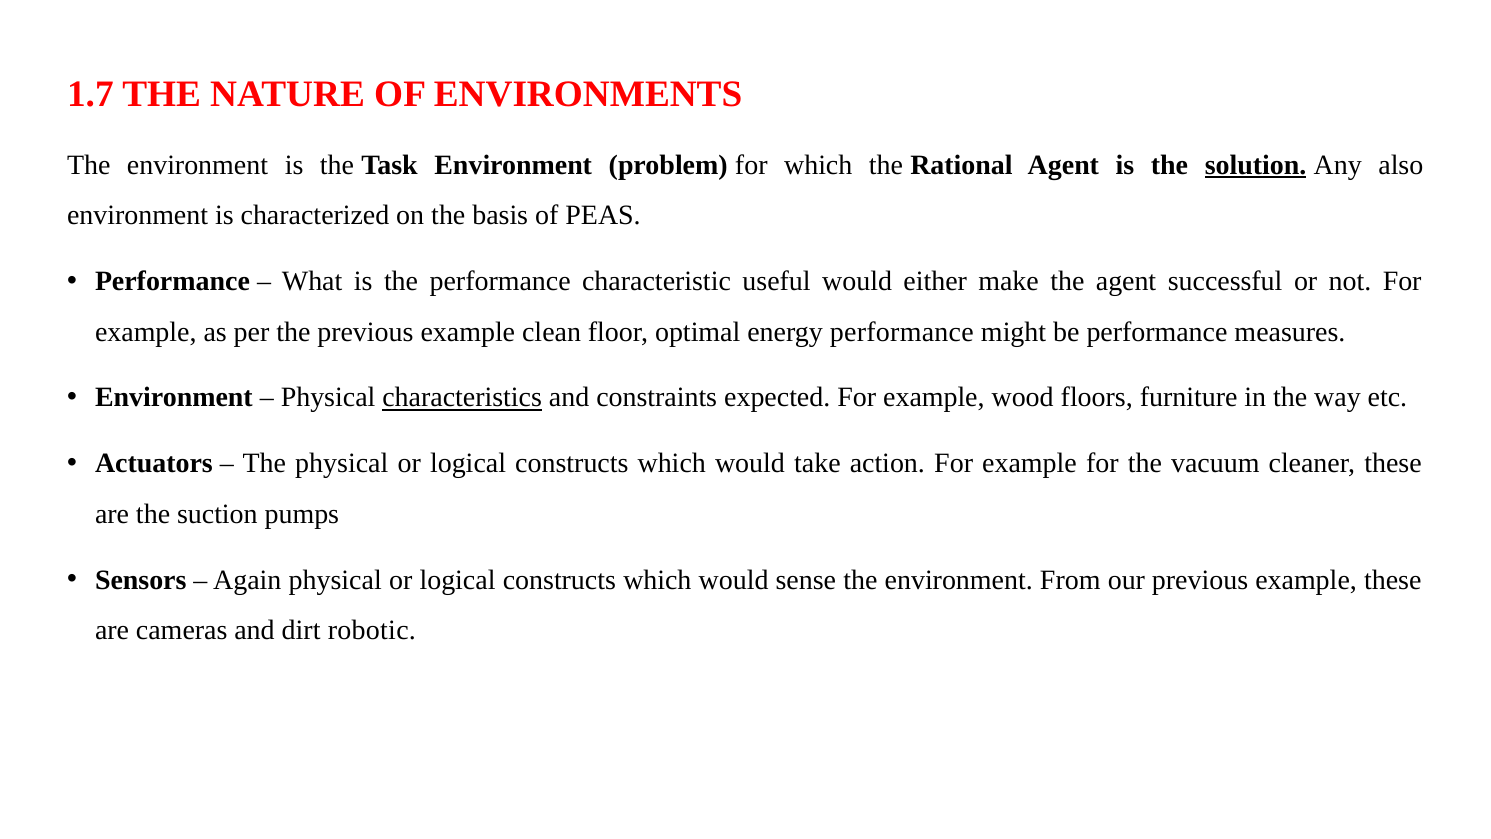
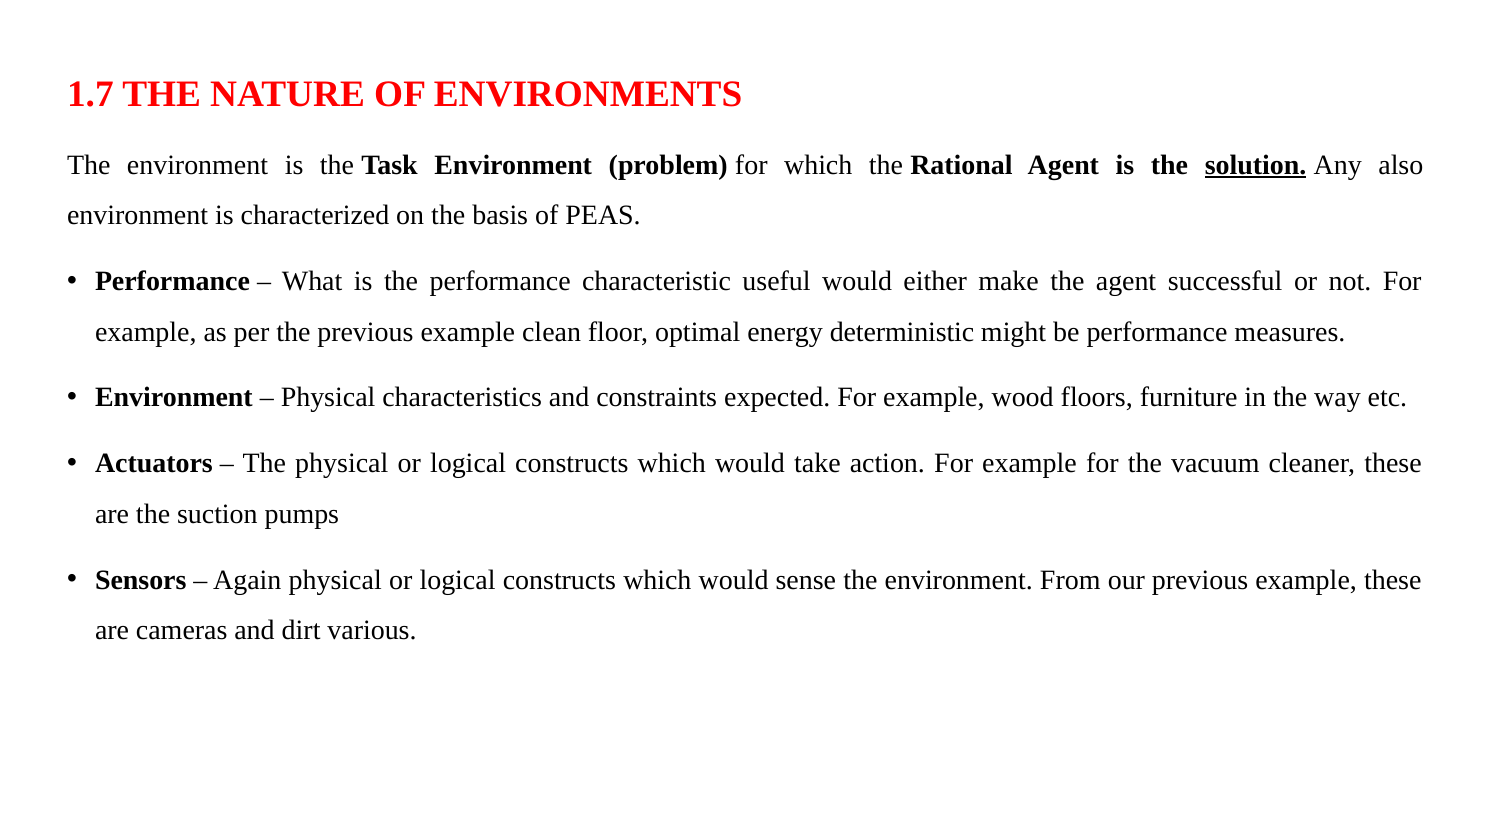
energy performance: performance -> deterministic
characteristics underline: present -> none
robotic: robotic -> various
